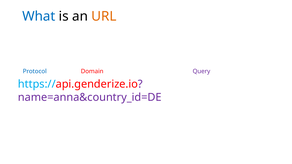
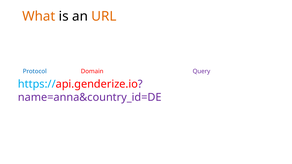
What colour: blue -> orange
